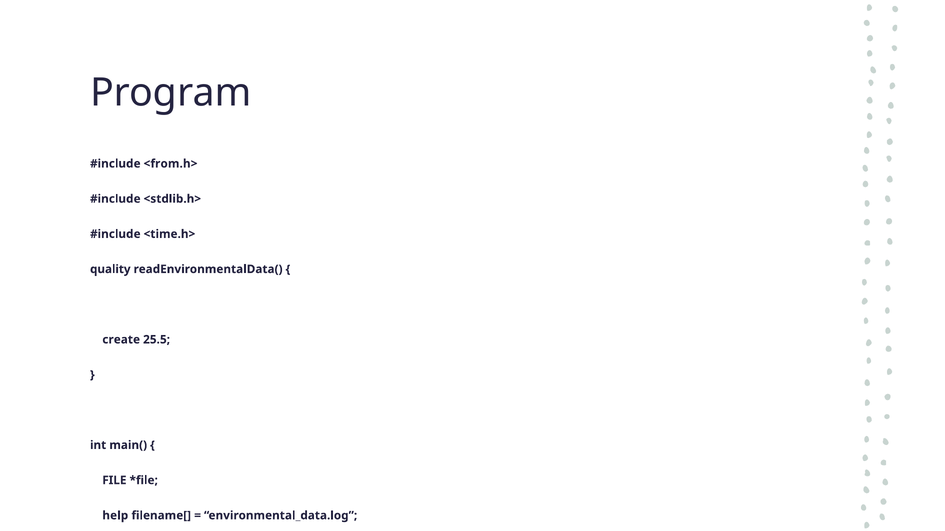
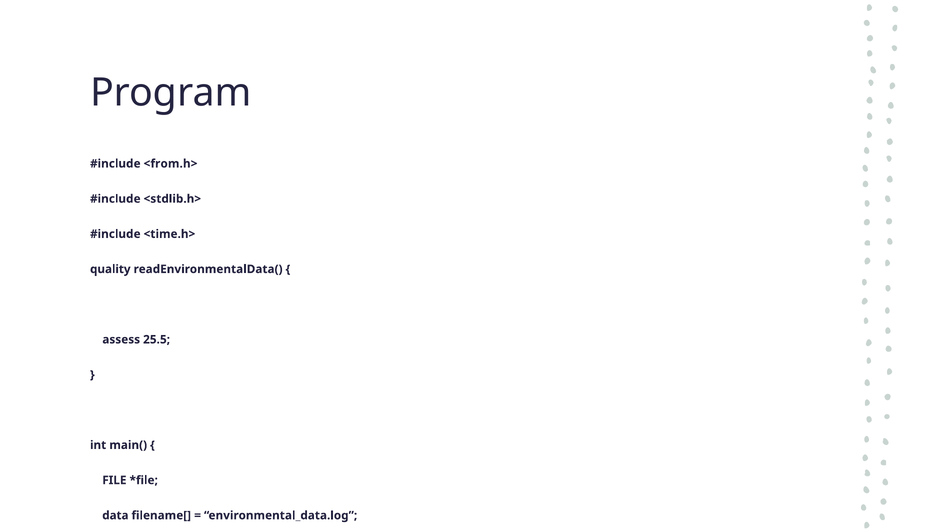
create: create -> assess
help: help -> data
